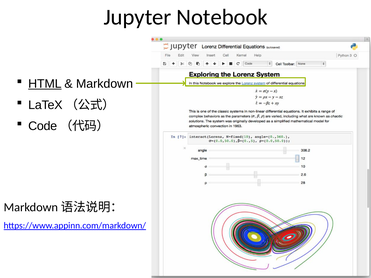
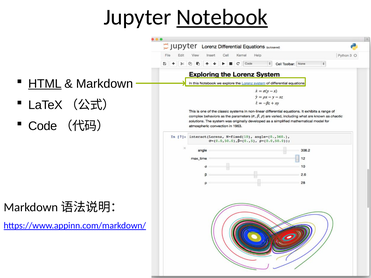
Notebook underline: none -> present
